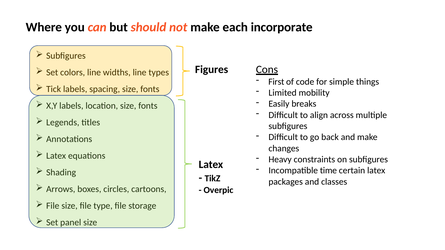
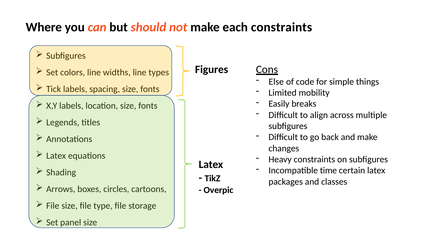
each incorporate: incorporate -> constraints
First: First -> Else
